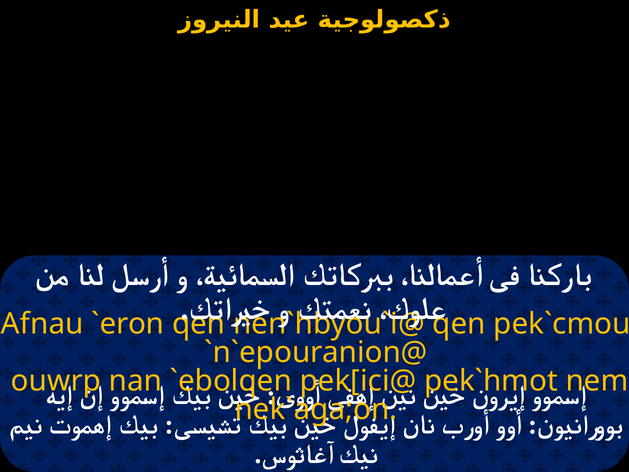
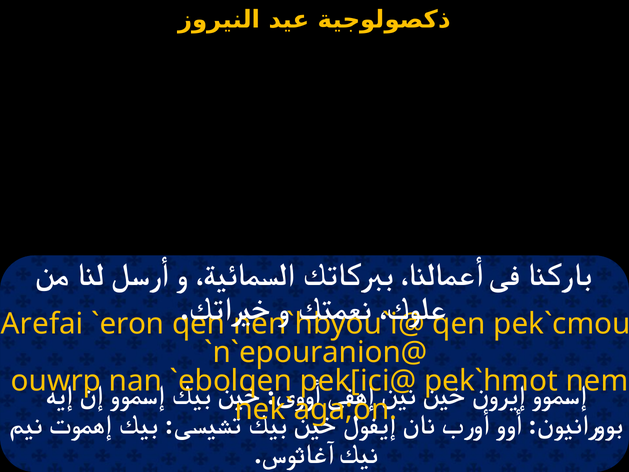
Afnau: Afnau -> Arefai
